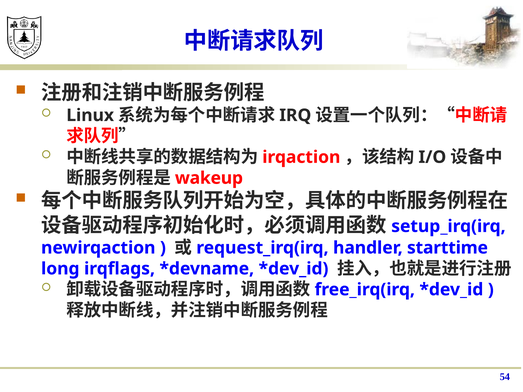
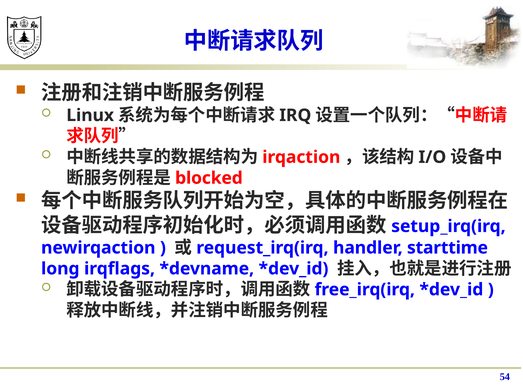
wakeup: wakeup -> blocked
